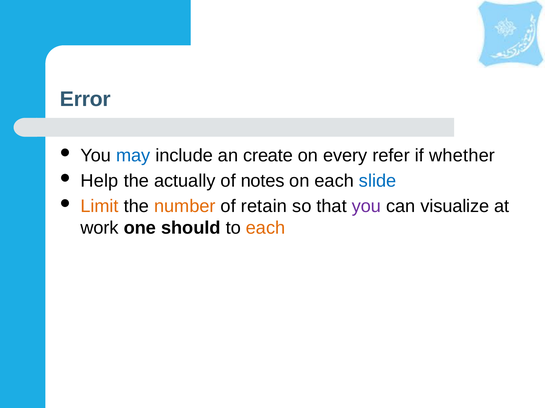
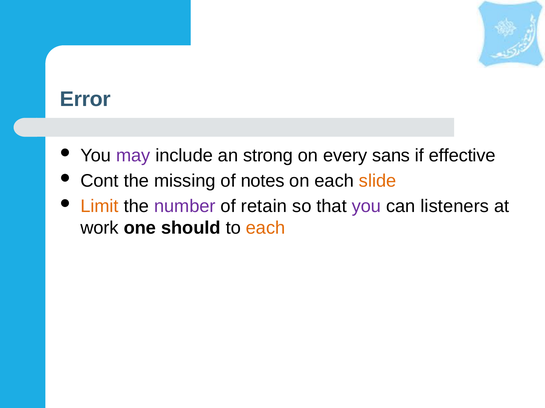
may colour: blue -> purple
create: create -> strong
refer: refer -> sans
whether: whether -> effective
Help: Help -> Cont
actually: actually -> missing
slide colour: blue -> orange
number colour: orange -> purple
visualize: visualize -> listeners
